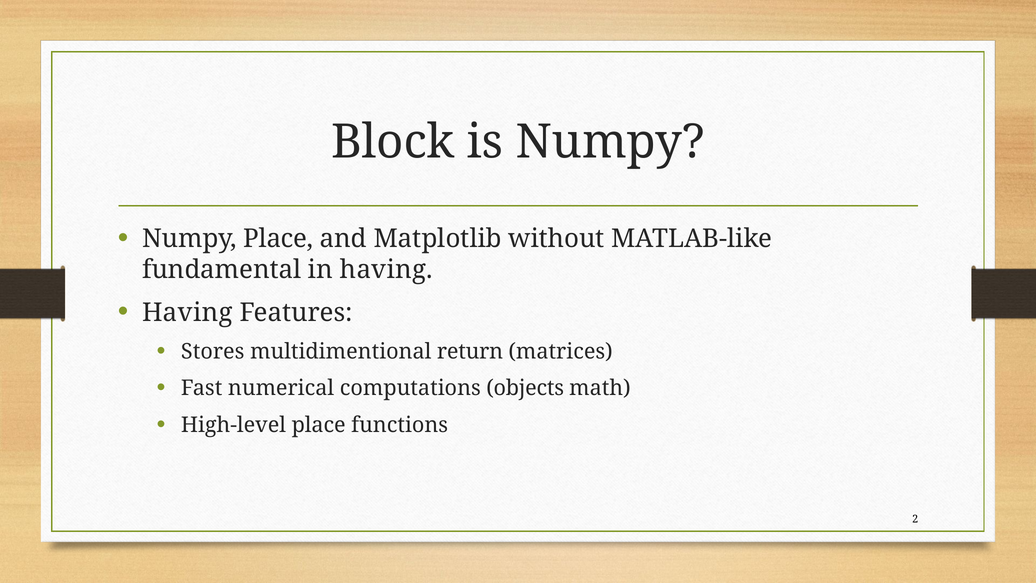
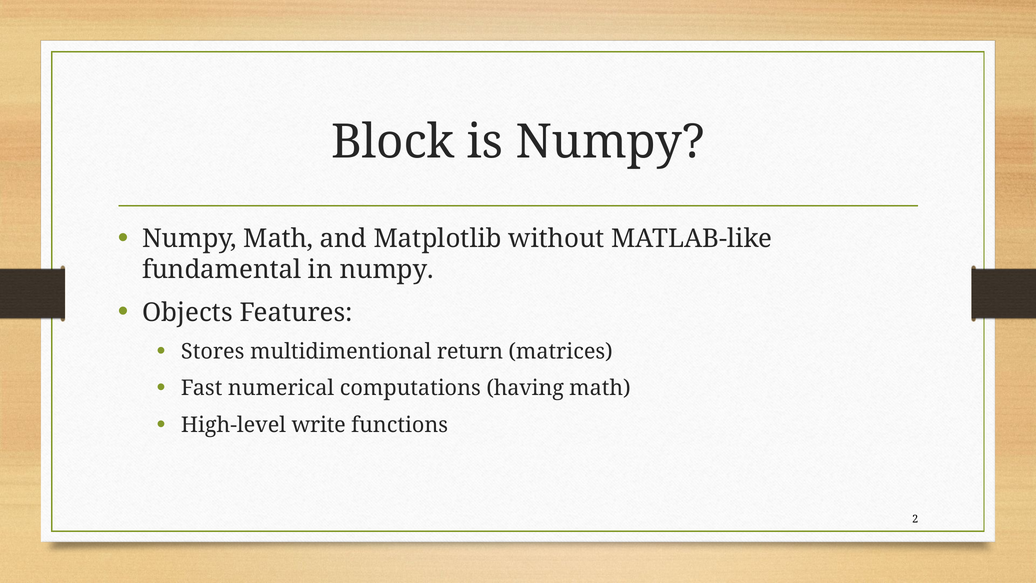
Numpy Place: Place -> Math
in having: having -> numpy
Having at (187, 312): Having -> Objects
objects: objects -> having
High-level place: place -> write
